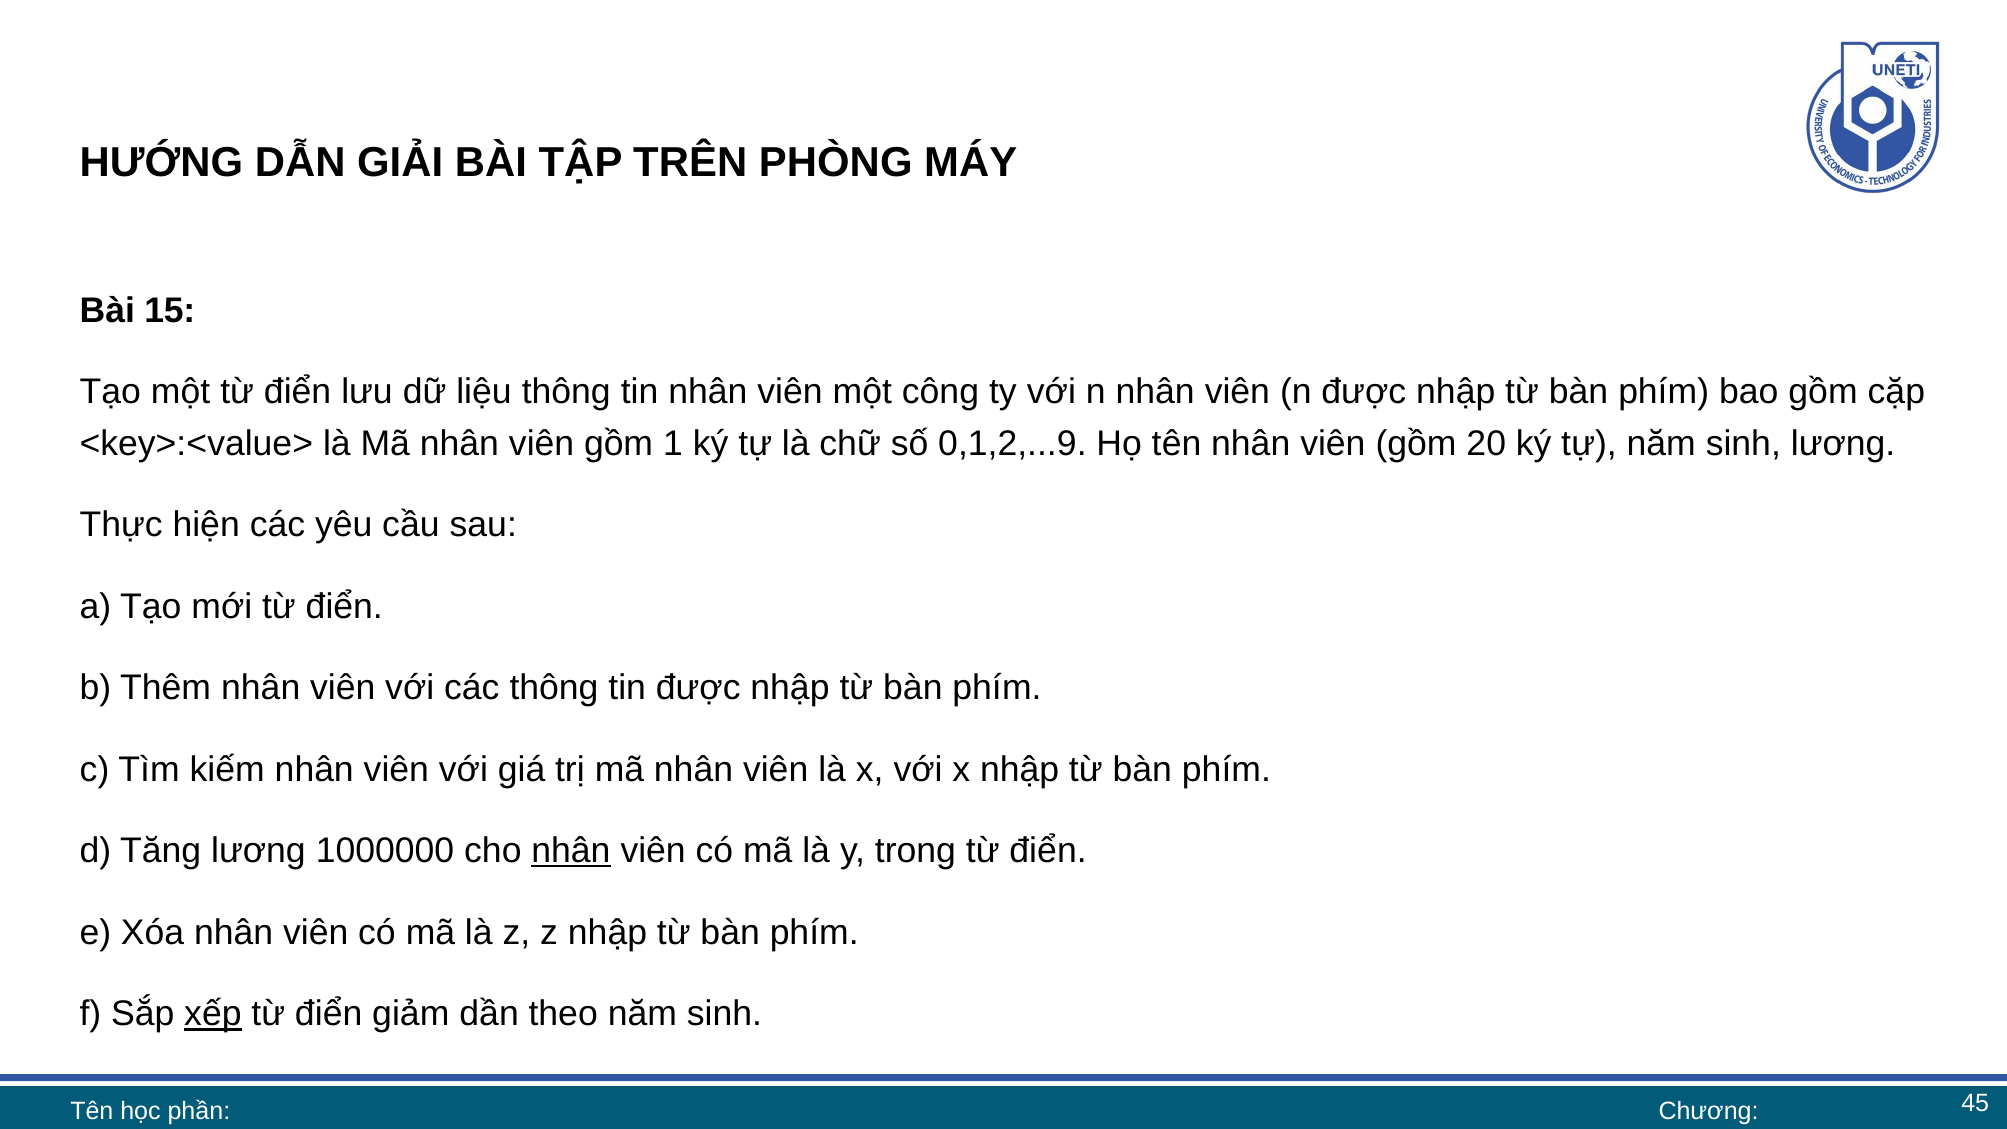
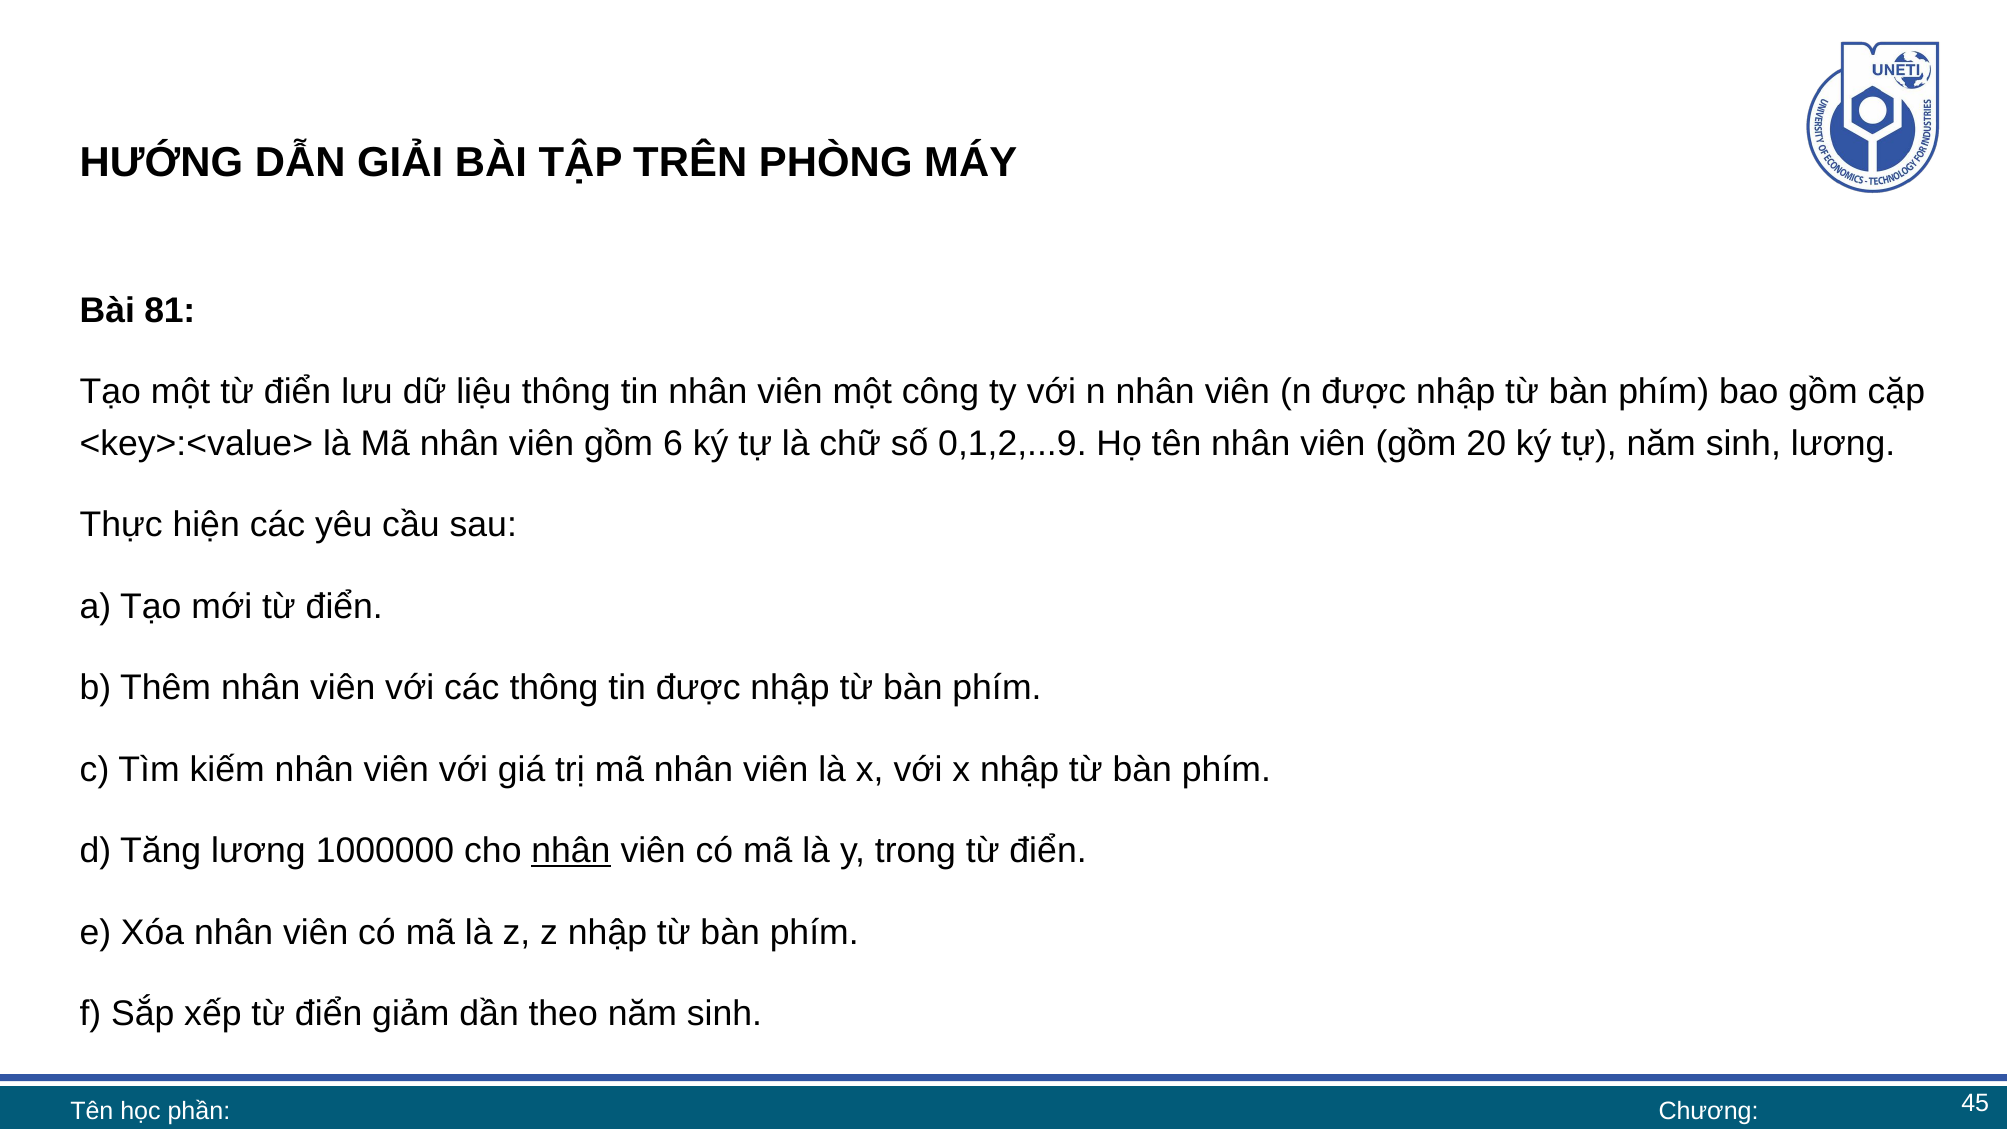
15: 15 -> 81
1: 1 -> 6
xếp underline: present -> none
